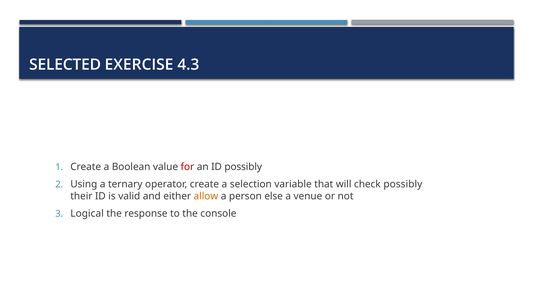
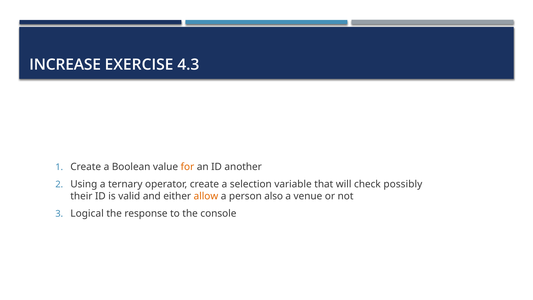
SELECTED: SELECTED -> INCREASE
for colour: red -> orange
ID possibly: possibly -> another
else: else -> also
